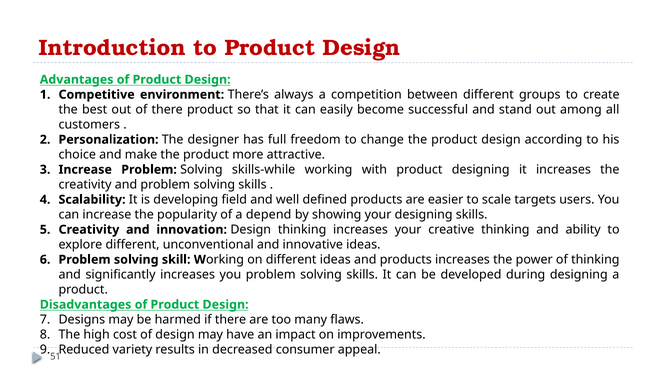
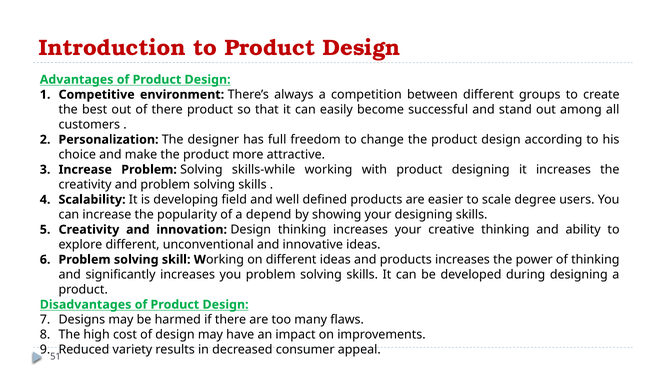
targets: targets -> degree
